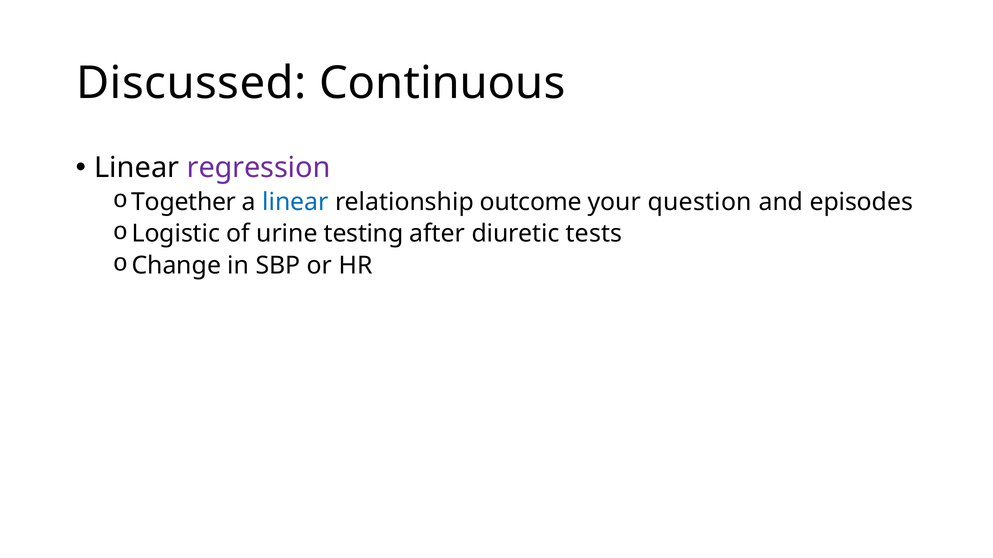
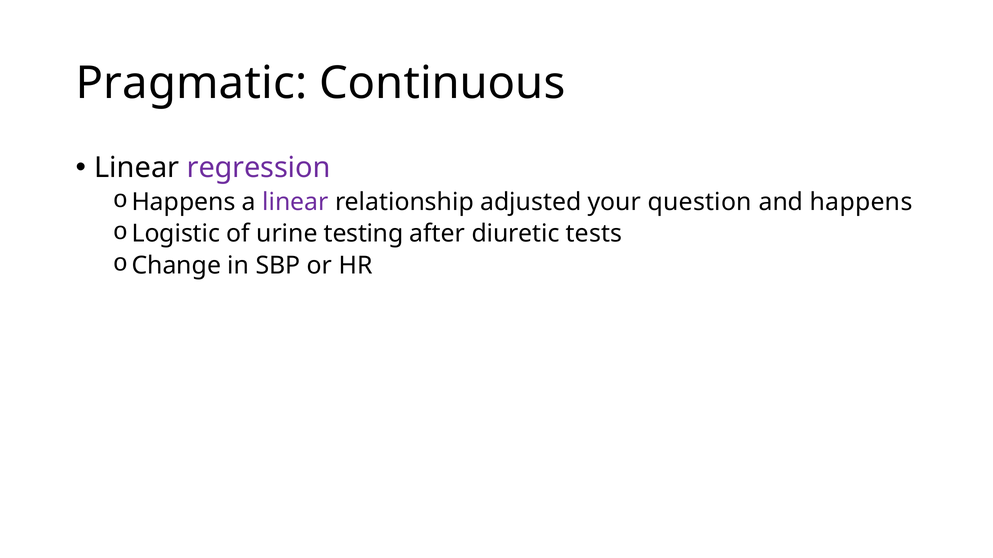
Discussed: Discussed -> Pragmatic
Together at (184, 202): Together -> Happens
linear at (296, 202) colour: blue -> purple
outcome: outcome -> adjusted
and episodes: episodes -> happens
